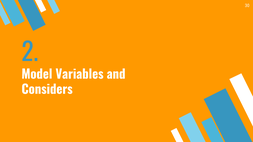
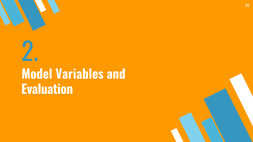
Considers: Considers -> Evaluation
